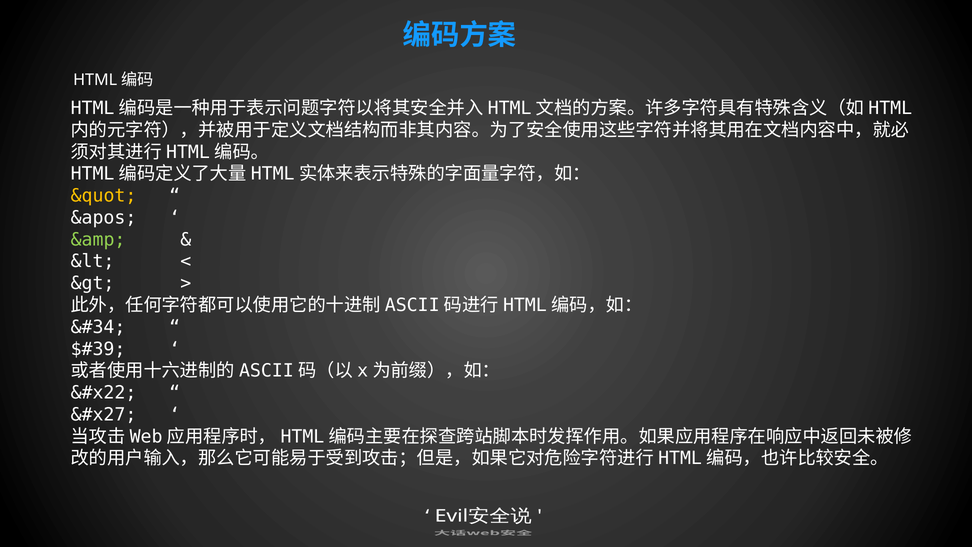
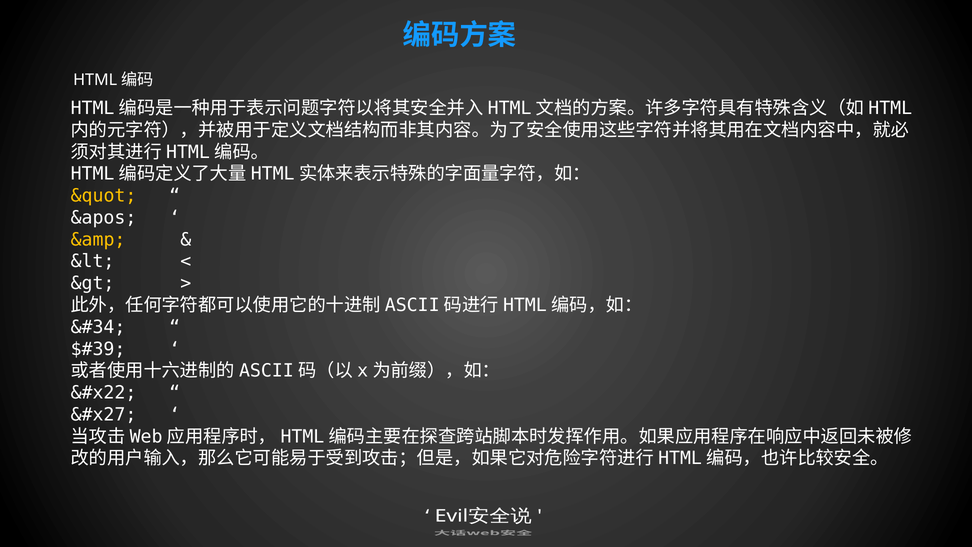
&amp colour: light green -> yellow
